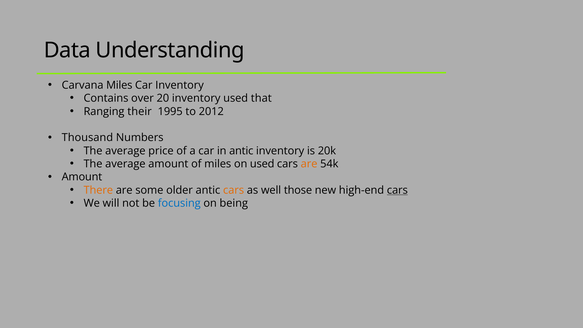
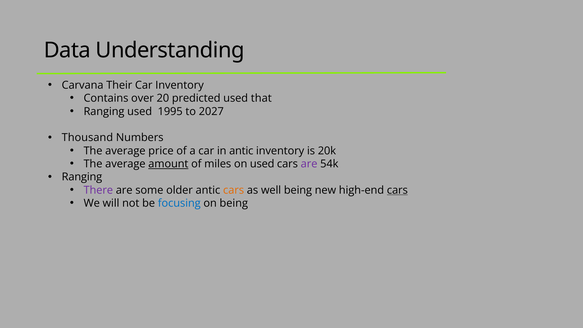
Miles at (119, 85): Miles -> Their
20 inventory: inventory -> predicted
Ranging their: their -> used
2012: 2012 -> 2027
amount at (168, 164) underline: none -> present
are at (309, 164) colour: orange -> purple
Amount at (82, 177): Amount -> Ranging
There colour: orange -> purple
well those: those -> being
